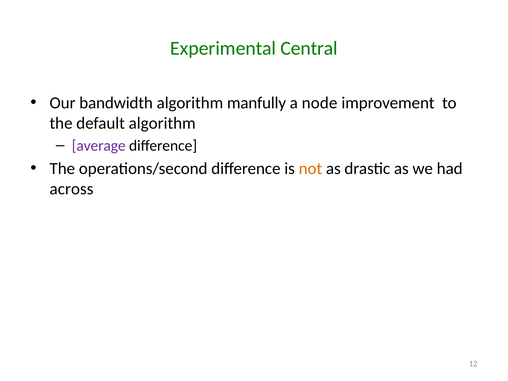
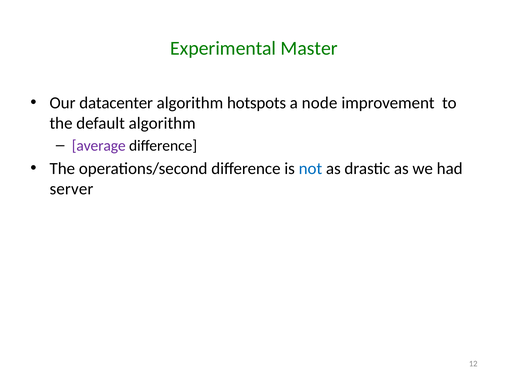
Central: Central -> Master
bandwidth: bandwidth -> datacenter
manfully: manfully -> hotspots
not colour: orange -> blue
across: across -> server
